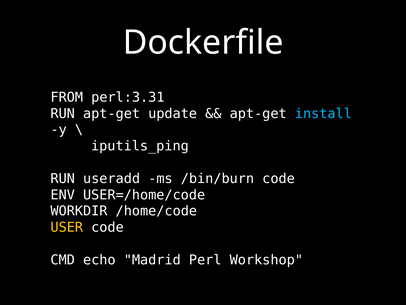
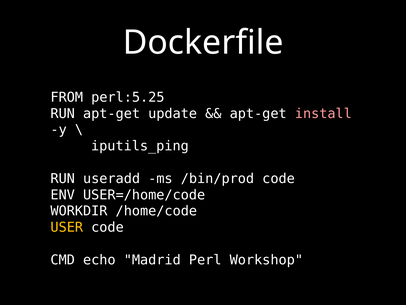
perl:3.31: perl:3.31 -> perl:5.25
install colour: light blue -> pink
/bin/burn: /bin/burn -> /bin/prod
